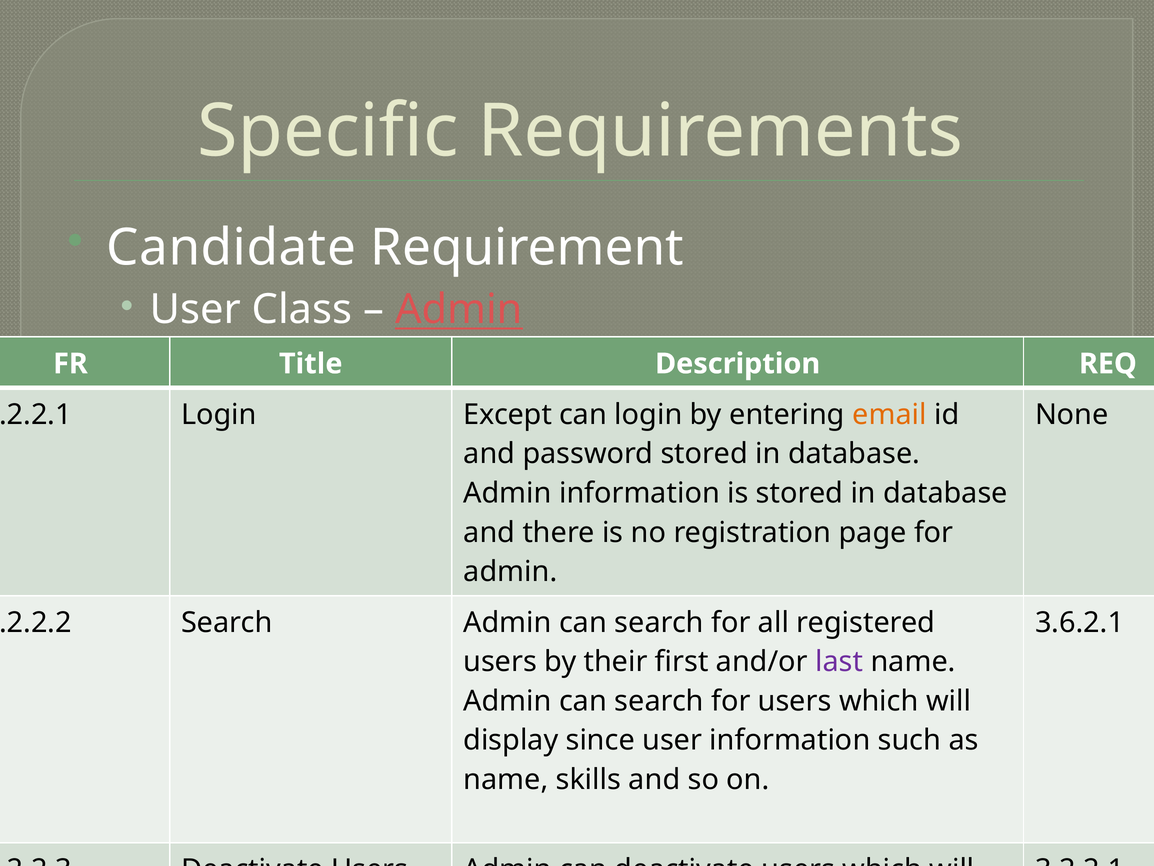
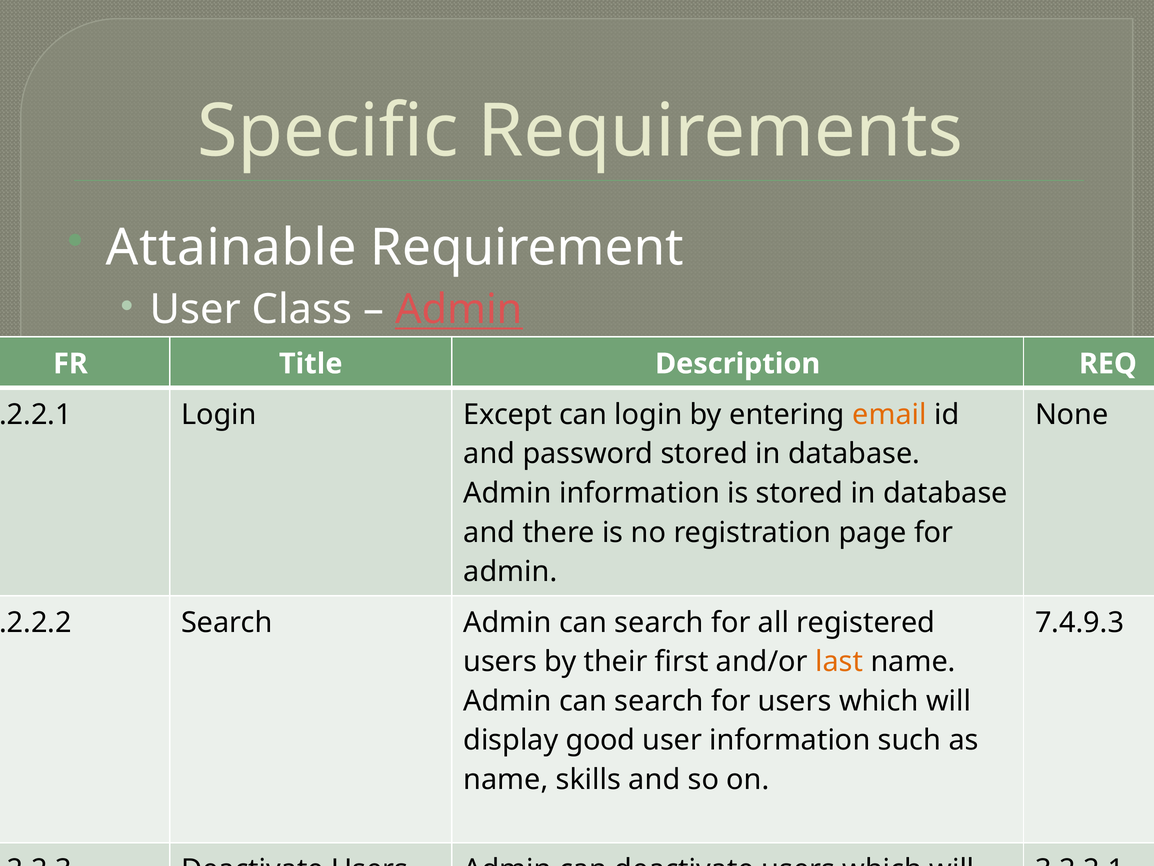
Candidate: Candidate -> Attainable
3.6.2.1: 3.6.2.1 -> 7.4.9.3
last colour: purple -> orange
since: since -> good
